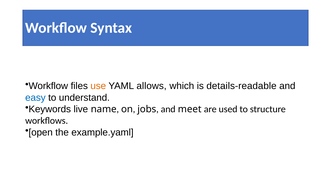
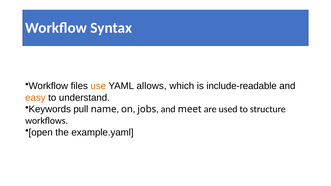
details-readable: details-readable -> include-readable
easy colour: blue -> orange
live: live -> pull
